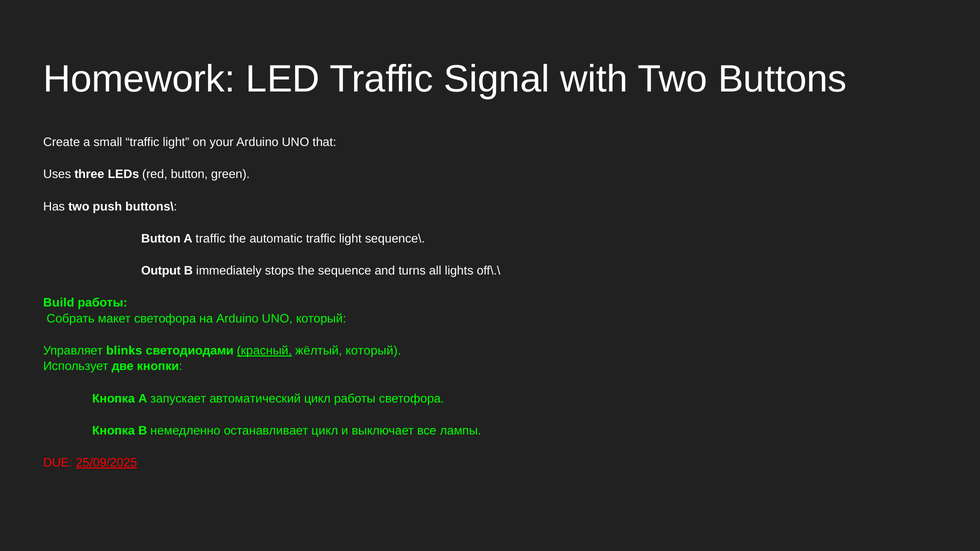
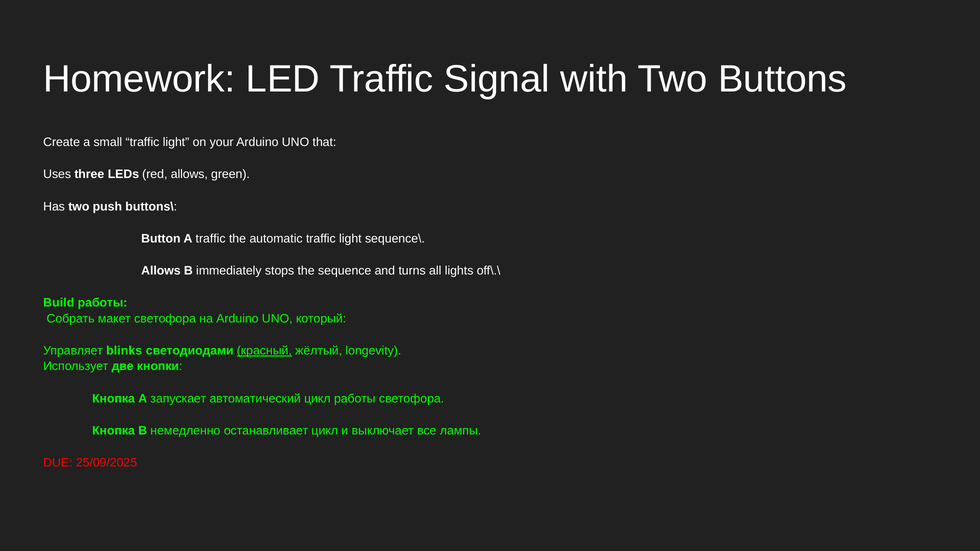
red button: button -> allows
Output at (161, 271): Output -> Allows
жёлтый который: который -> longevity
25/09/2025 underline: present -> none
